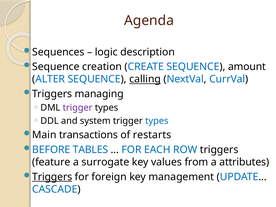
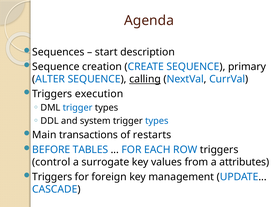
logic: logic -> start
amount: amount -> primary
managing: managing -> execution
trigger at (78, 108) colour: purple -> blue
feature: feature -> control
Triggers at (52, 177) underline: present -> none
